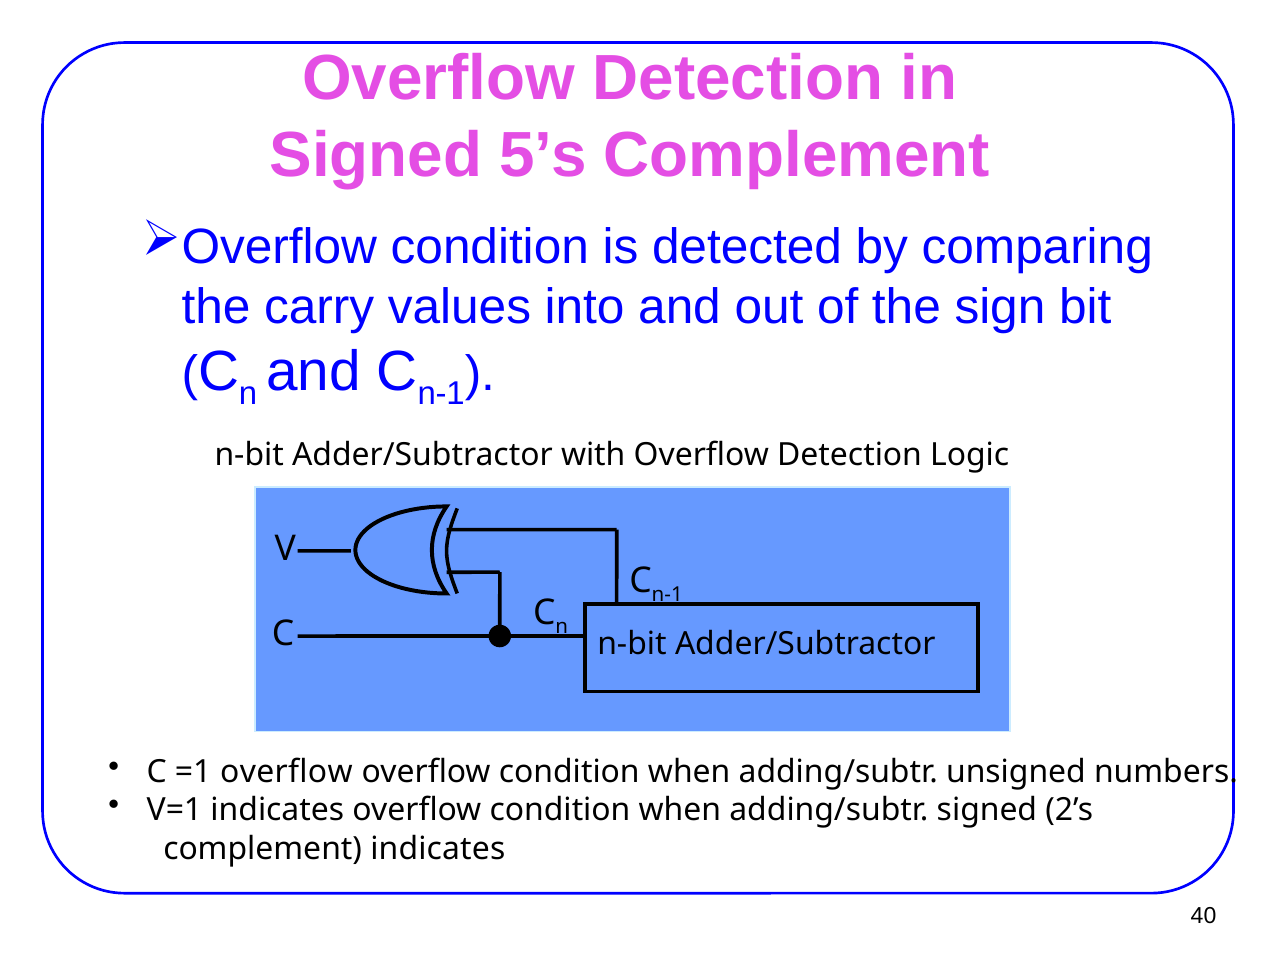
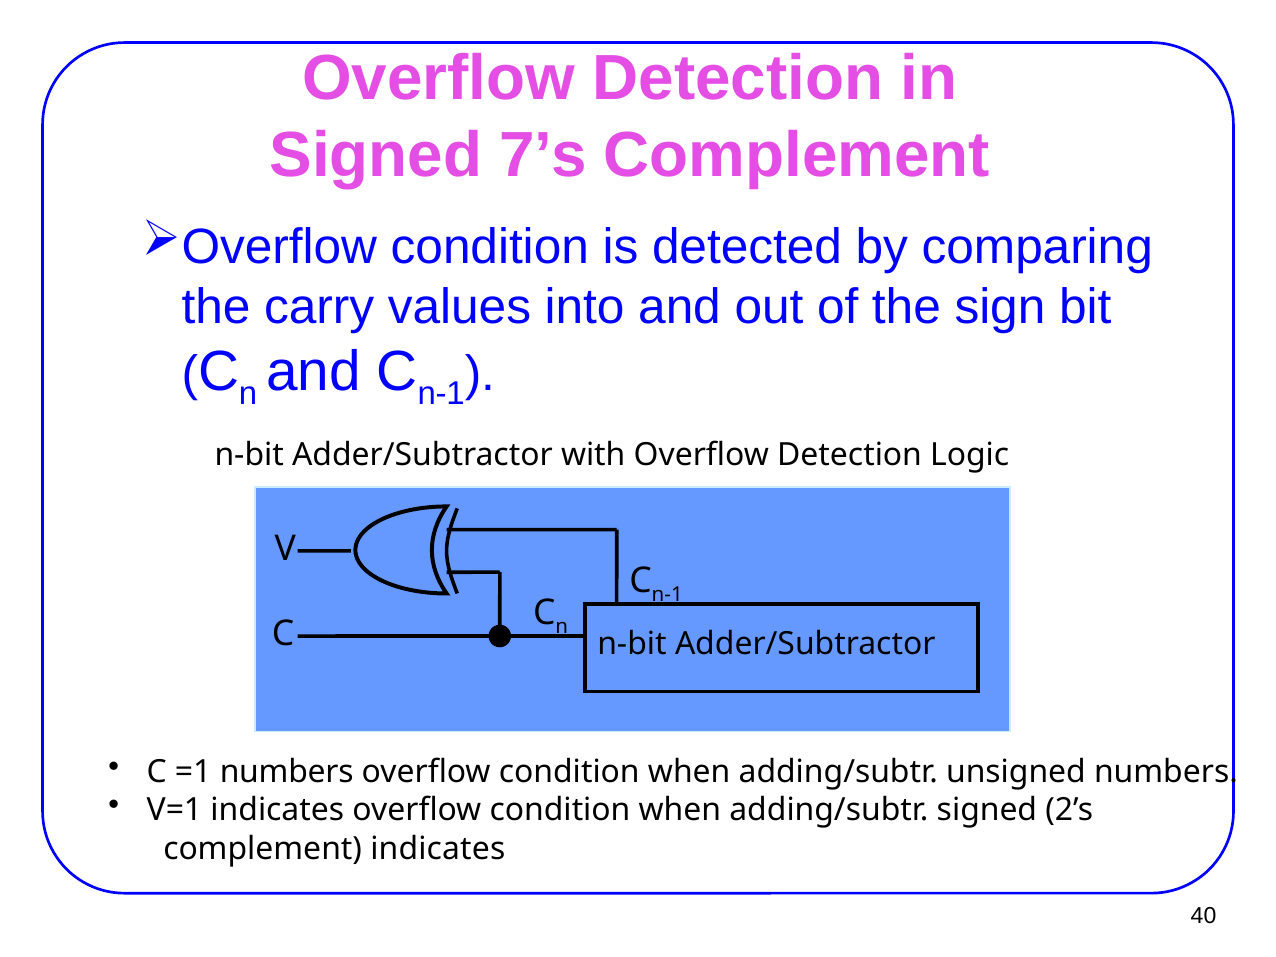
5’s: 5’s -> 7’s
=1 overflow: overflow -> numbers
